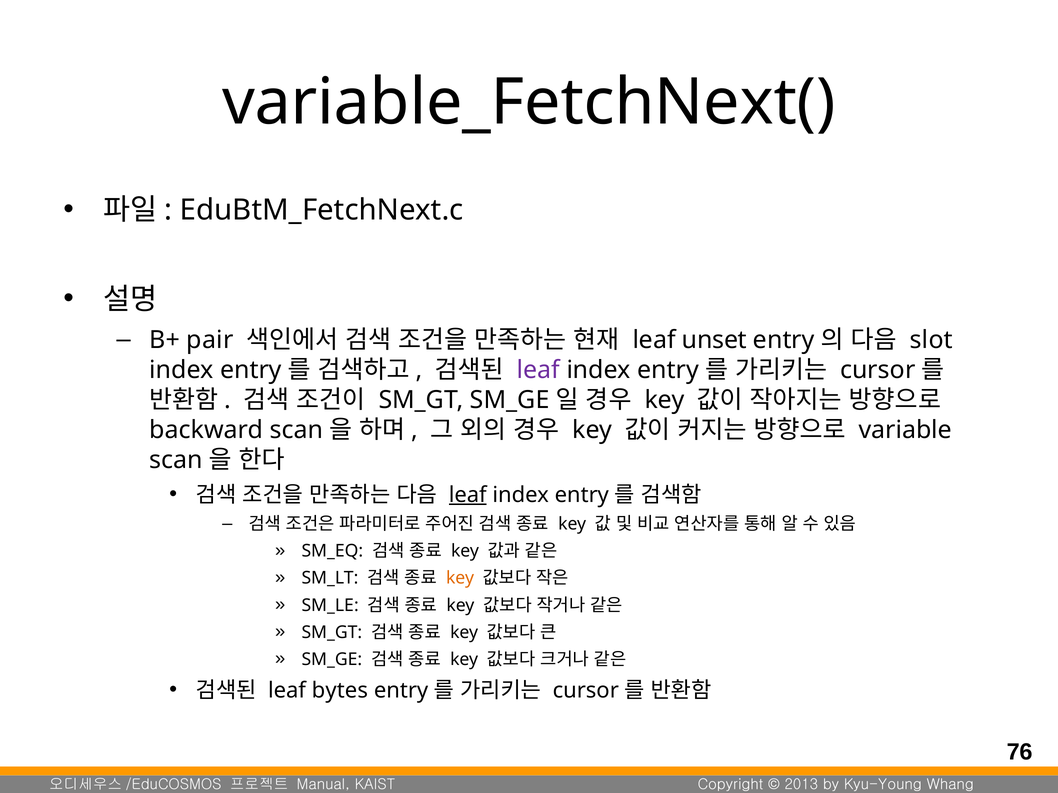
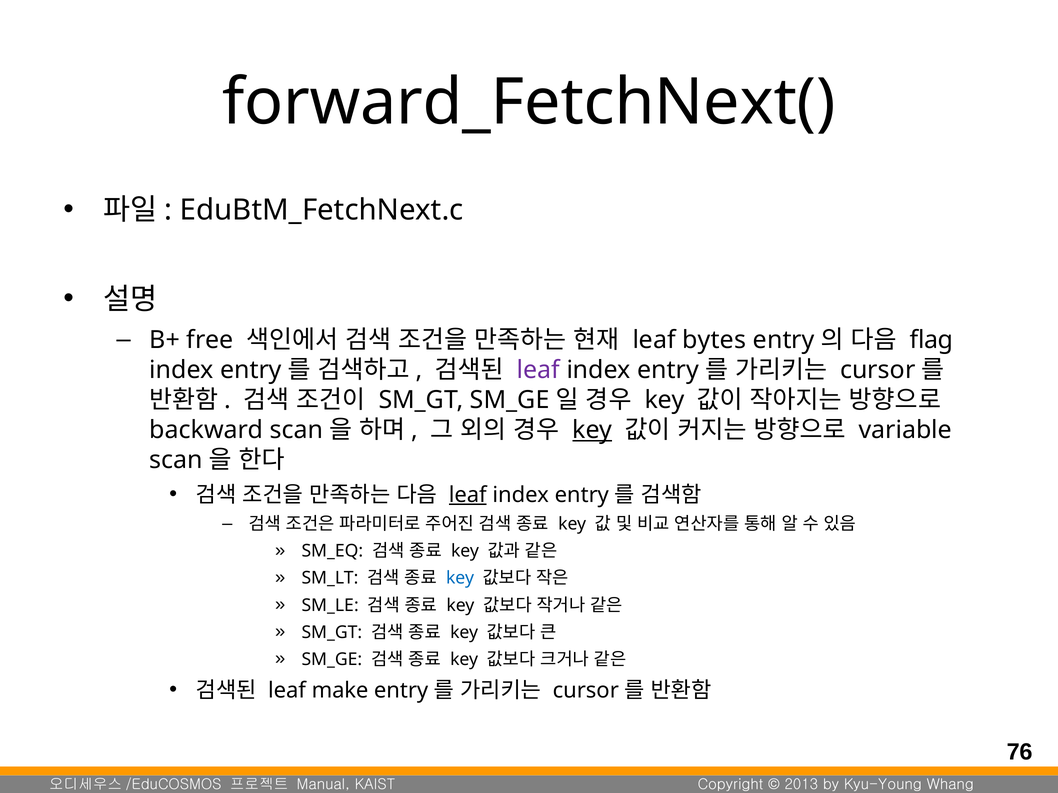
variable_FetchNext(: variable_FetchNext( -> forward_FetchNext(
pair: pair -> free
unset: unset -> bytes
slot: slot -> flag
key at (592, 430) underline: none -> present
key at (460, 579) colour: orange -> blue
bytes: bytes -> make
